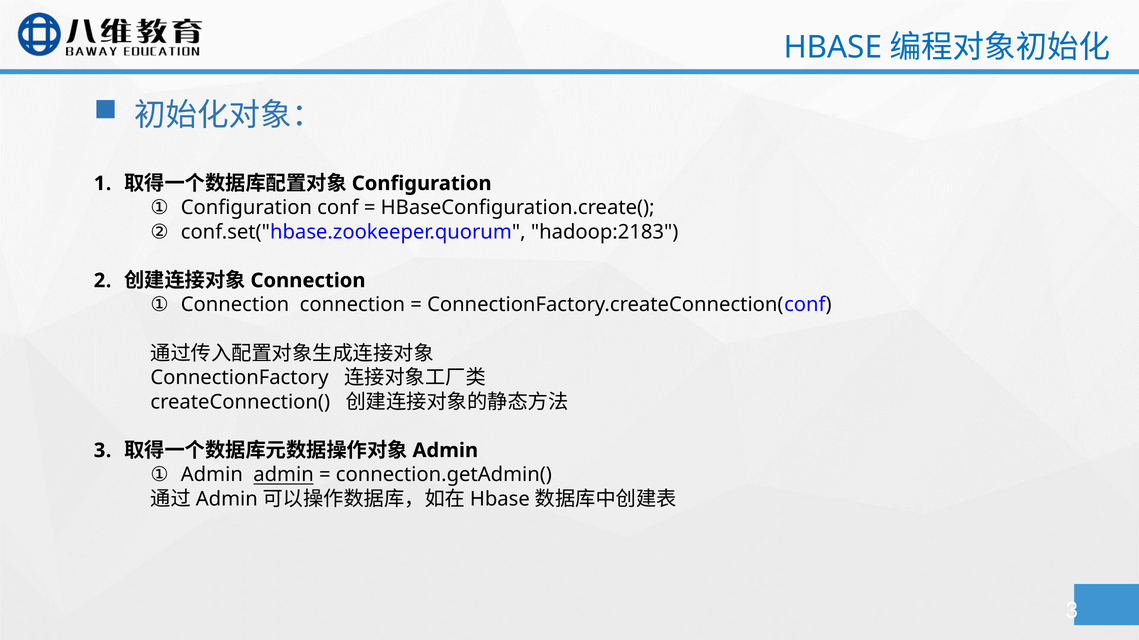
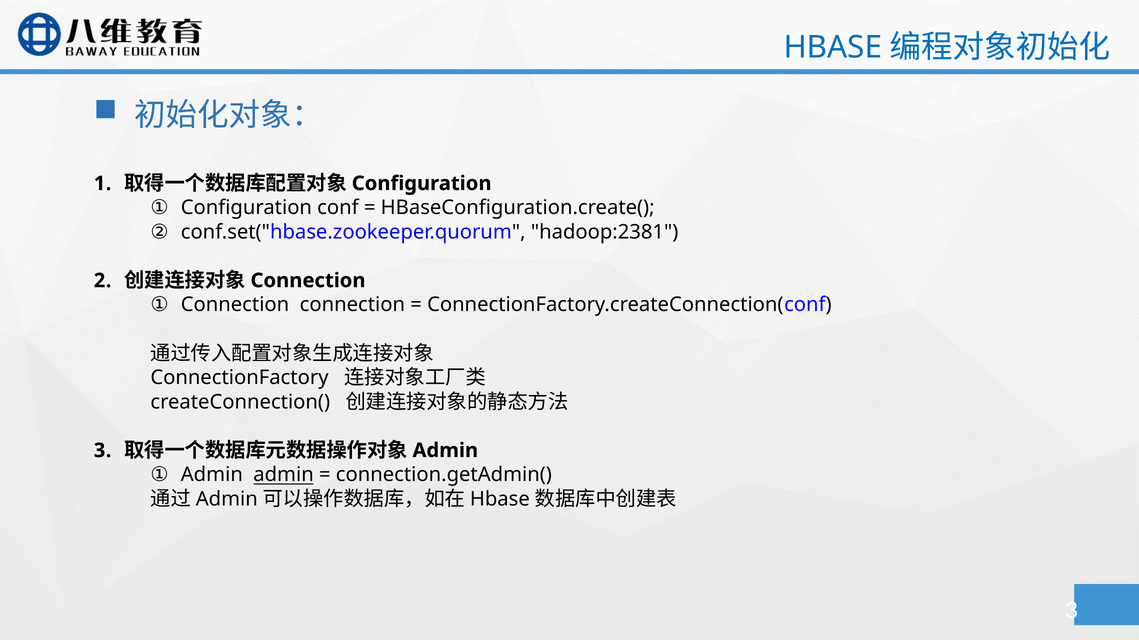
hadoop:2183: hadoop:2183 -> hadoop:2381
